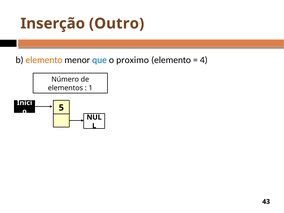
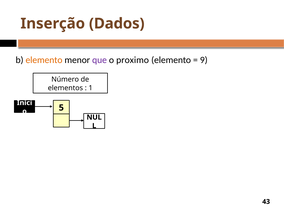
Outro: Outro -> Dados
que colour: blue -> purple
4: 4 -> 9
